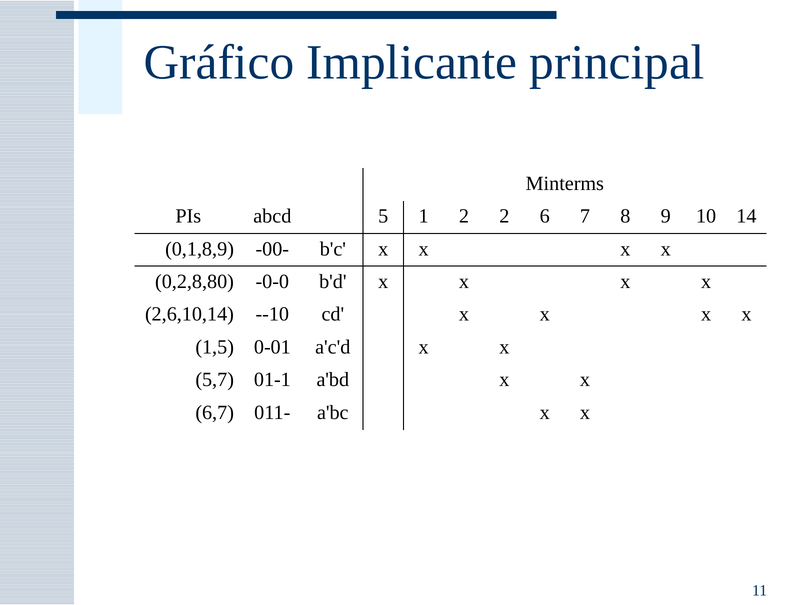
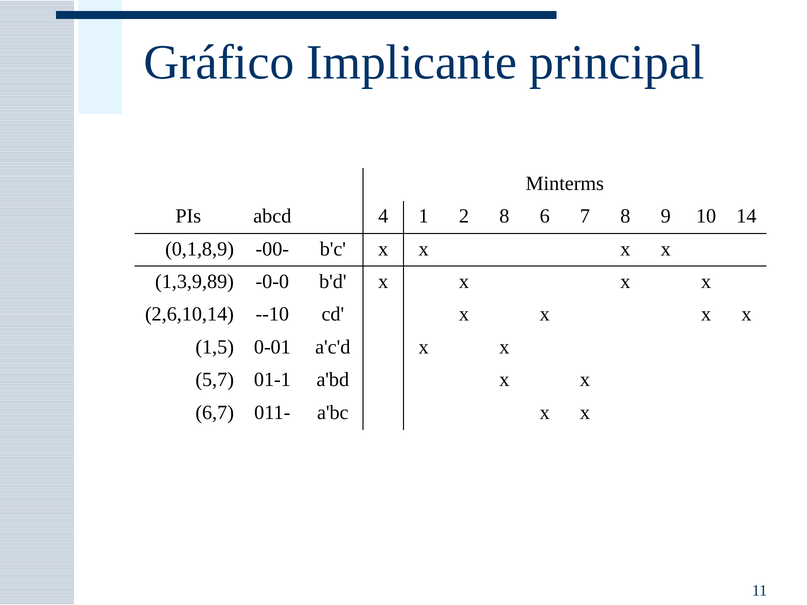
5: 5 -> 4
2 2: 2 -> 8
0,2,8,80: 0,2,8,80 -> 1,3,9,89
